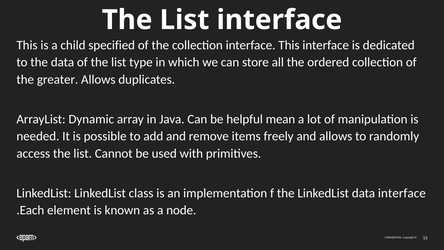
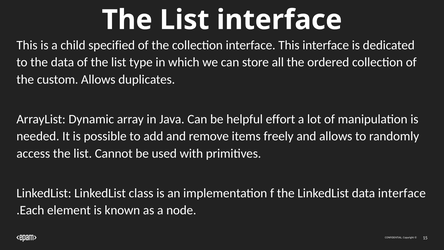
greater: greater -> custom
mean: mean -> effort
